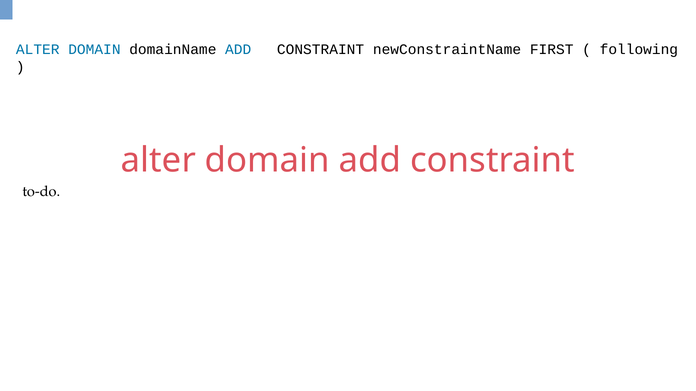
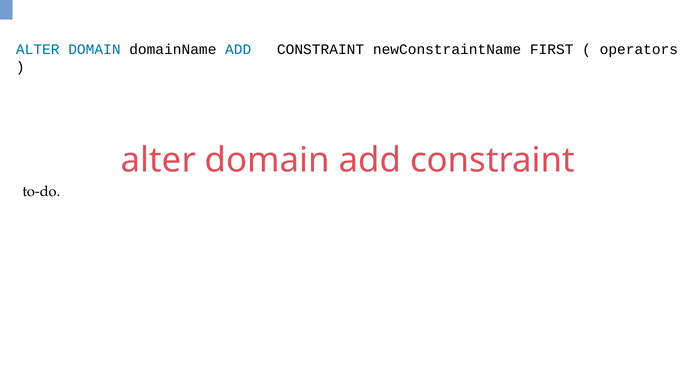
following: following -> operators
